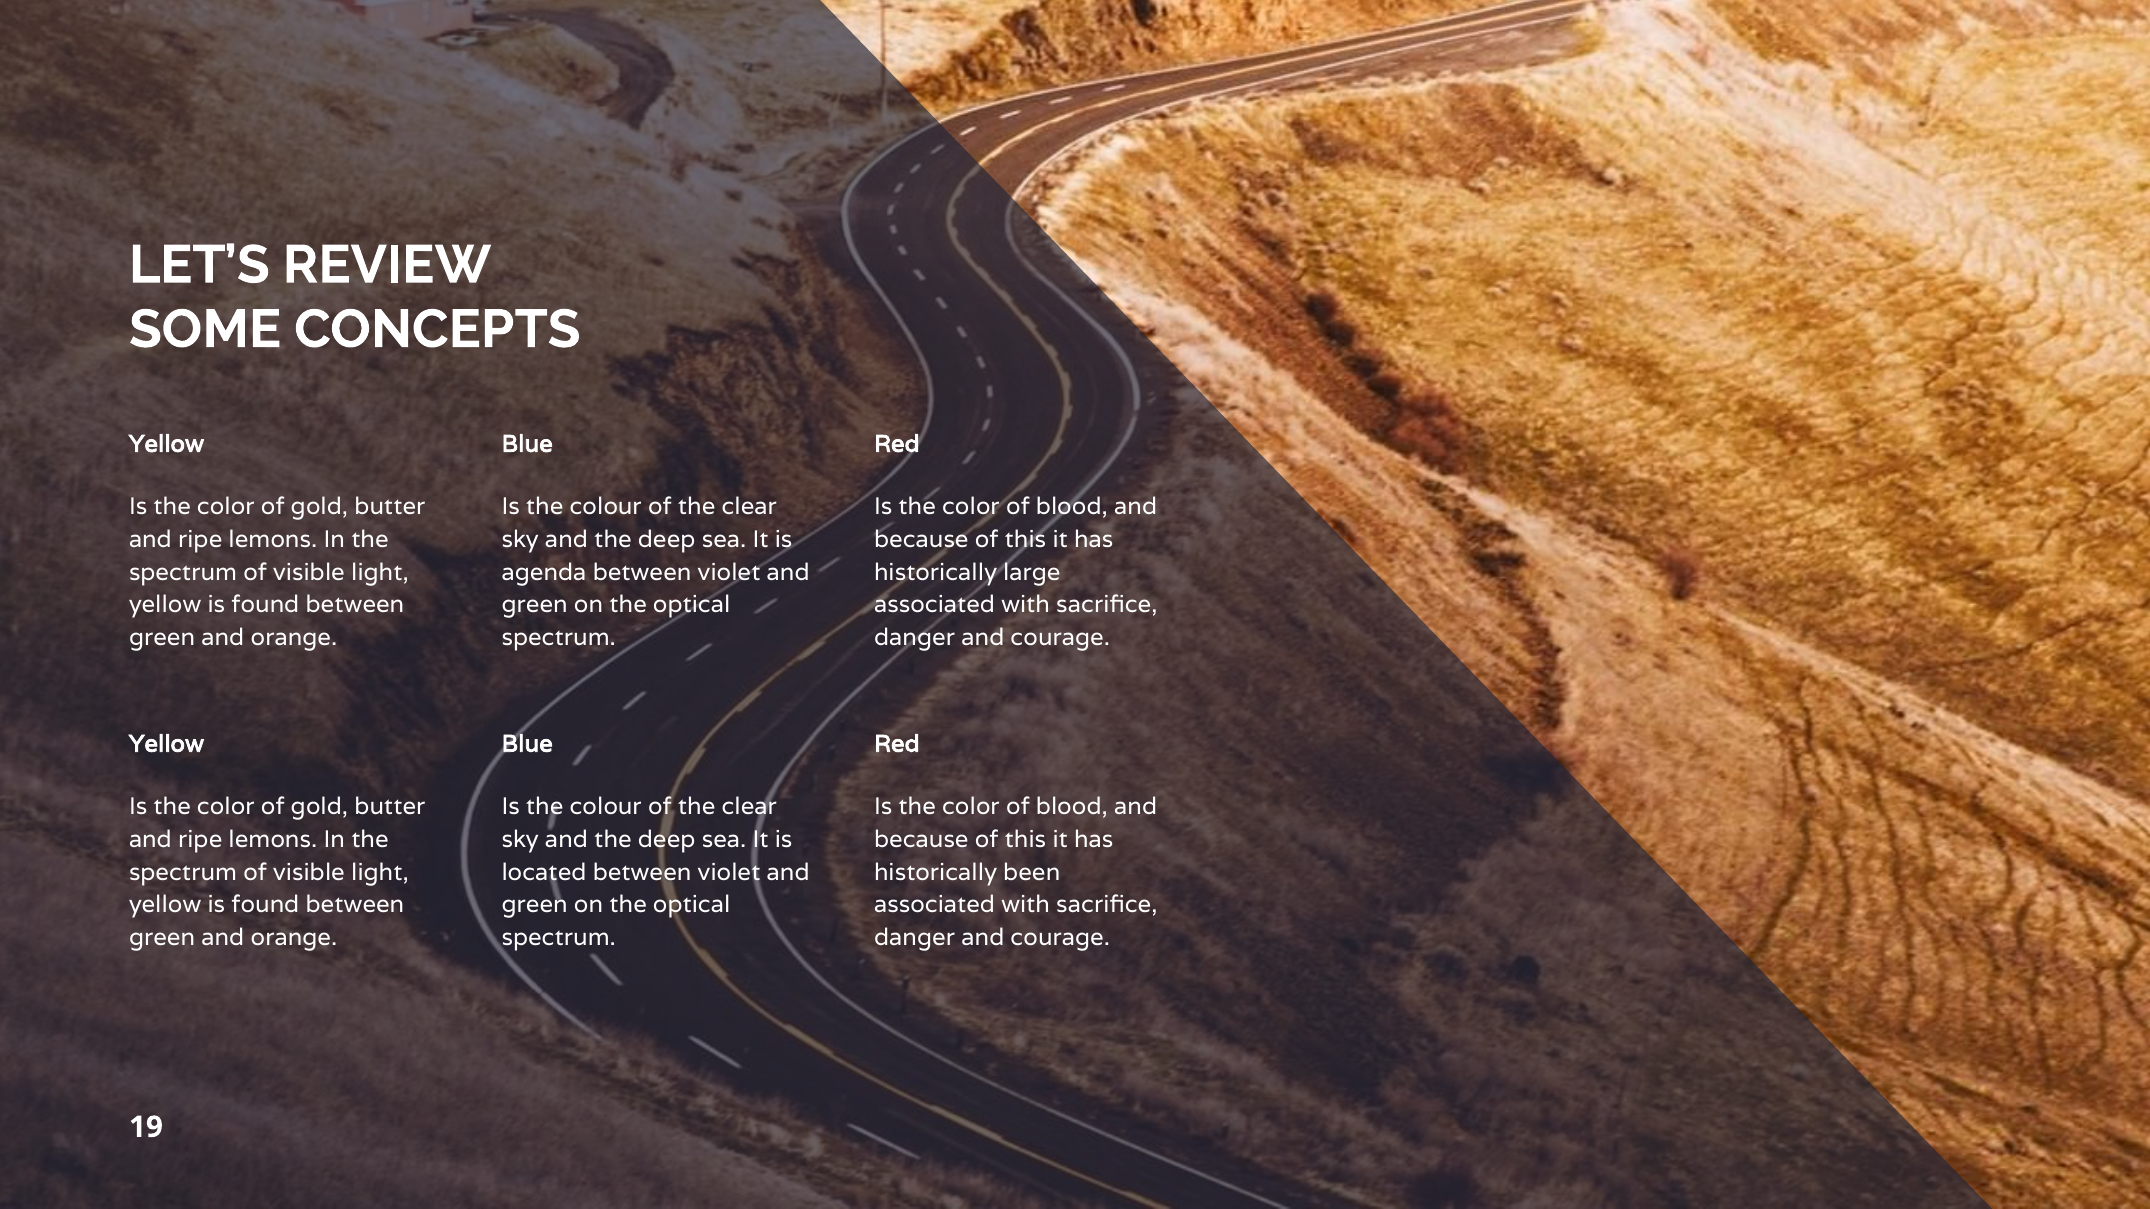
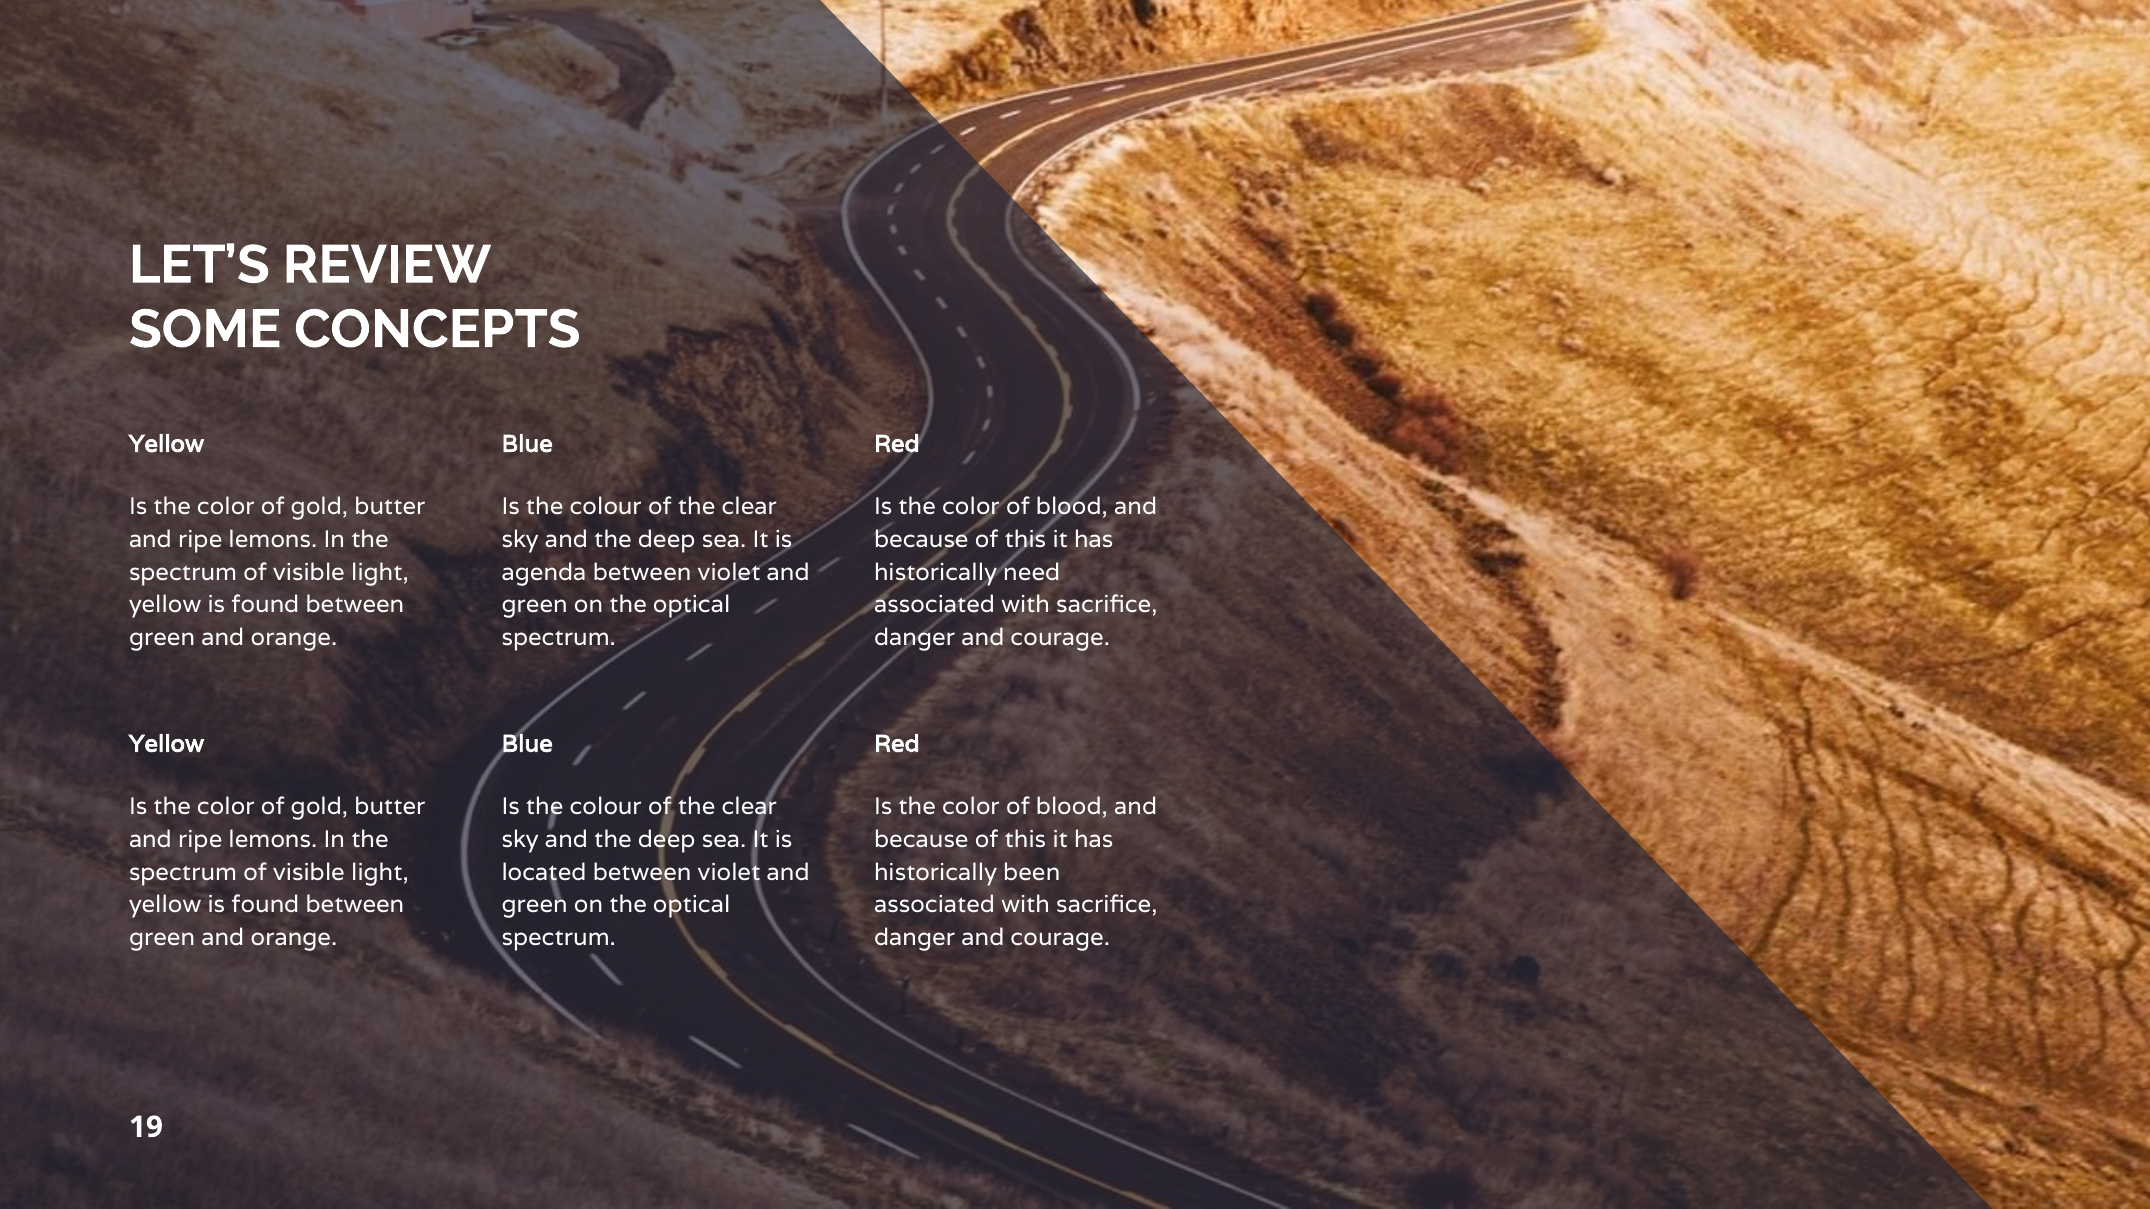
large: large -> need
